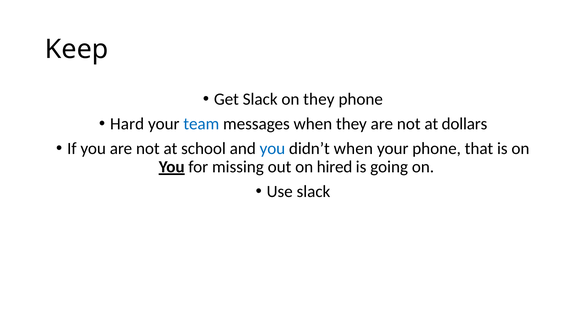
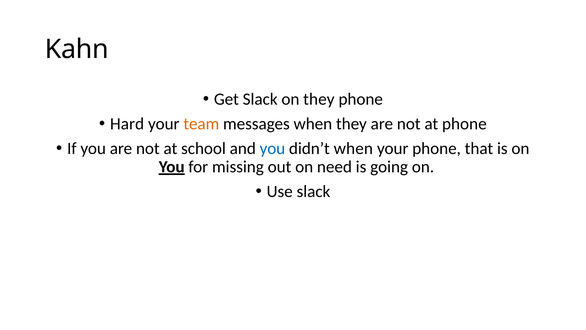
Keep: Keep -> Kahn
team colour: blue -> orange
at dollars: dollars -> phone
hired: hired -> need
